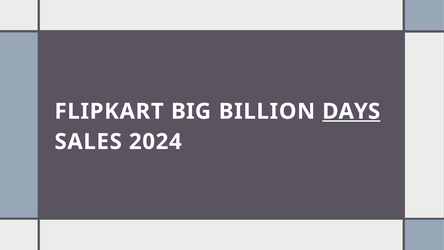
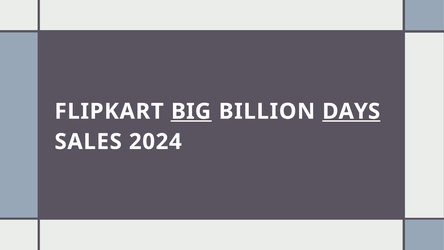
BIG underline: none -> present
